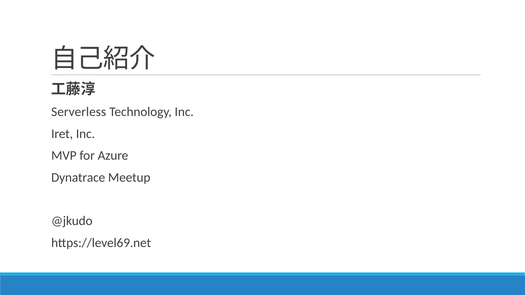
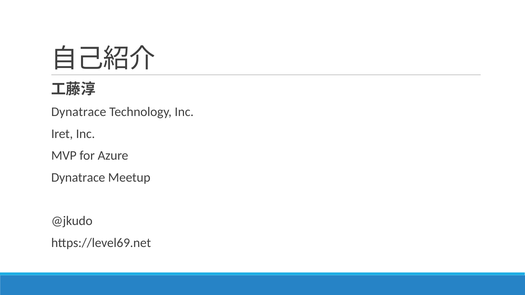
Serverless at (79, 112): Serverless -> Dynatrace
